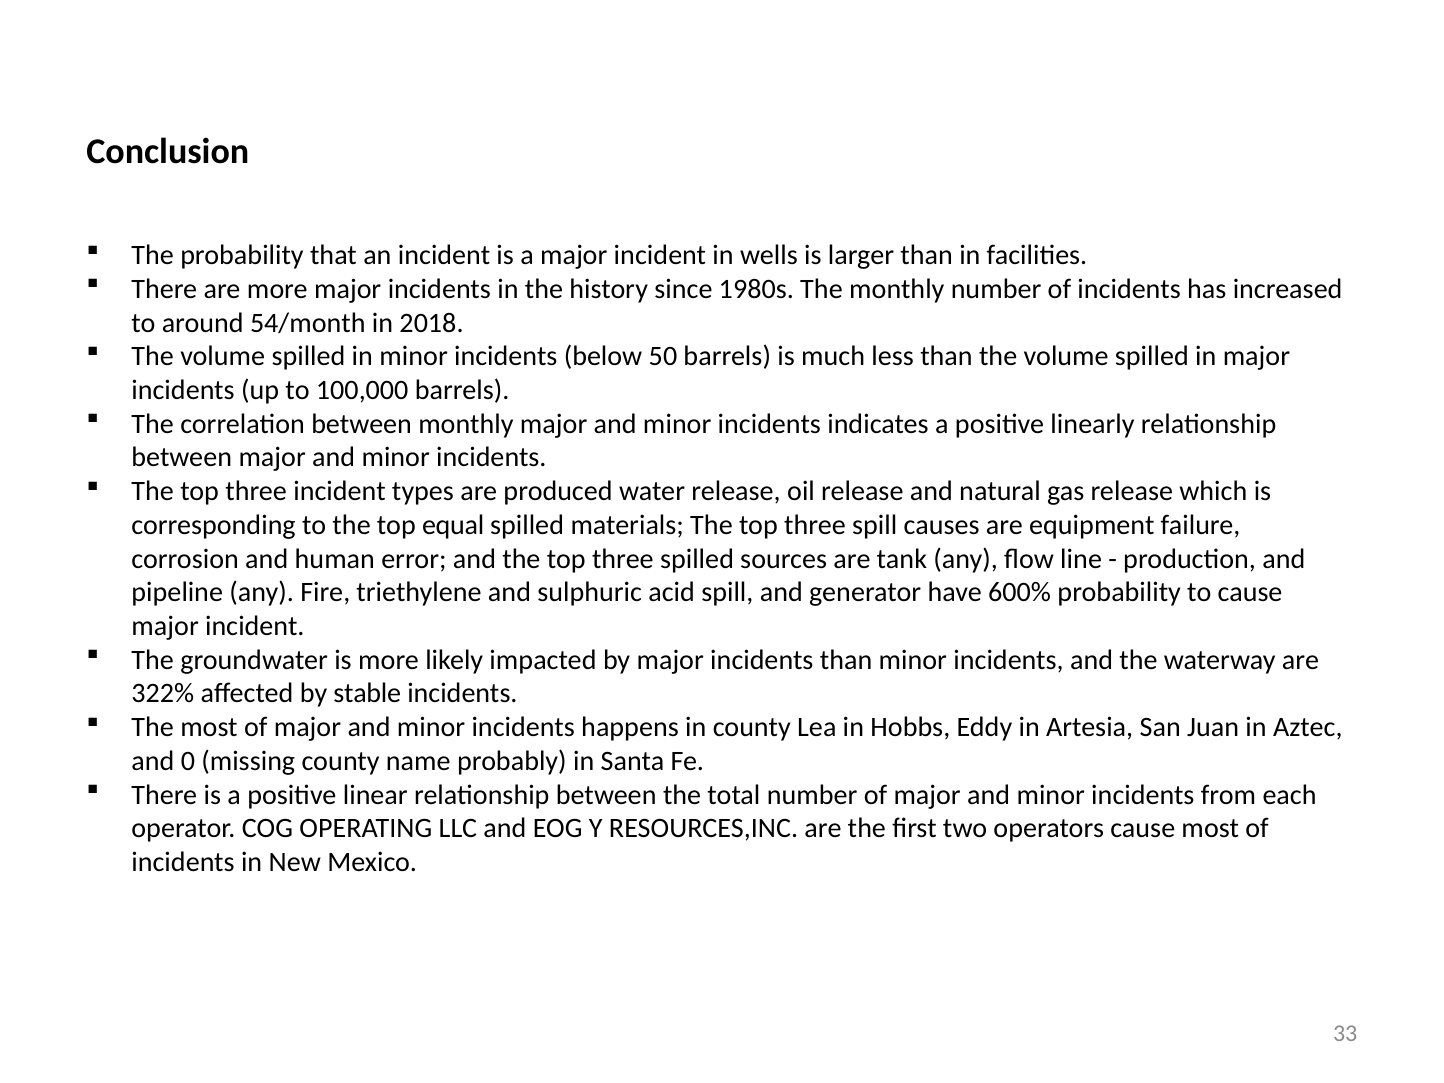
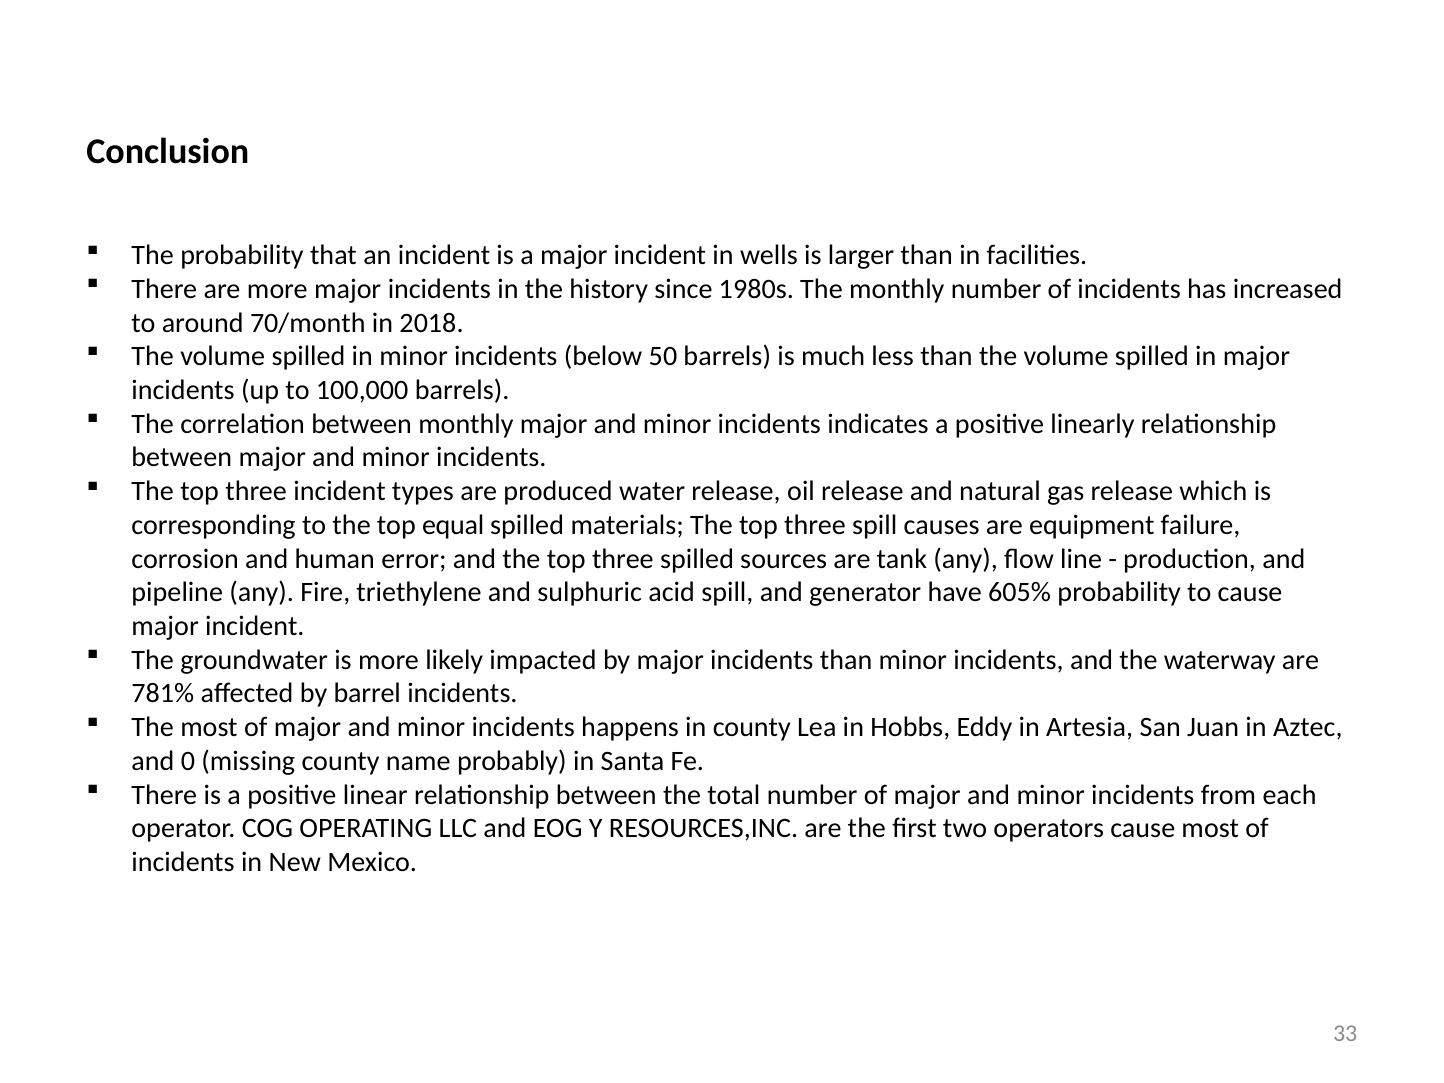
54/month: 54/month -> 70/month
600%: 600% -> 605%
322%: 322% -> 781%
stable: stable -> barrel
